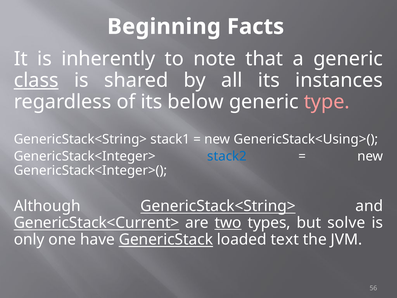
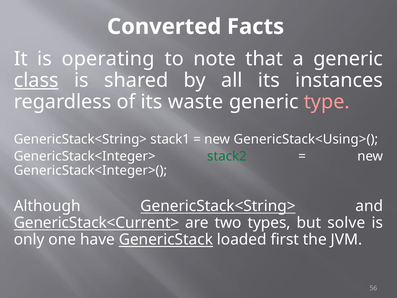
Beginning: Beginning -> Converted
inherently: inherently -> operating
below: below -> waste
stack2 colour: blue -> green
two underline: present -> none
text: text -> first
